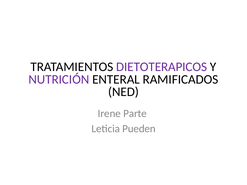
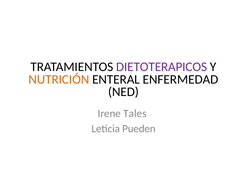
NUTRICIÓN colour: purple -> orange
RAMIFICADOS: RAMIFICADOS -> ENFERMEDAD
Parte: Parte -> Tales
